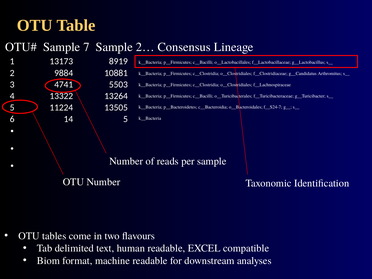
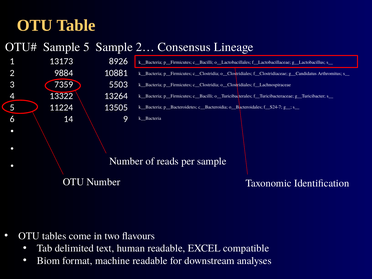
Sample 7: 7 -> 5
8919: 8919 -> 8926
4741: 4741 -> 7359
14 5: 5 -> 9
